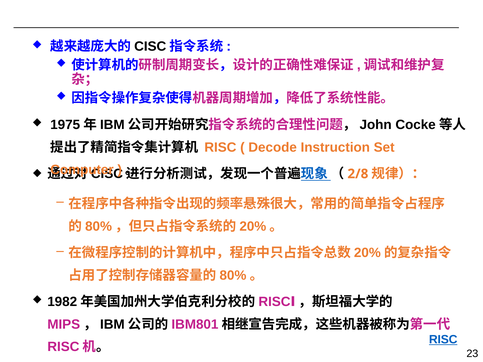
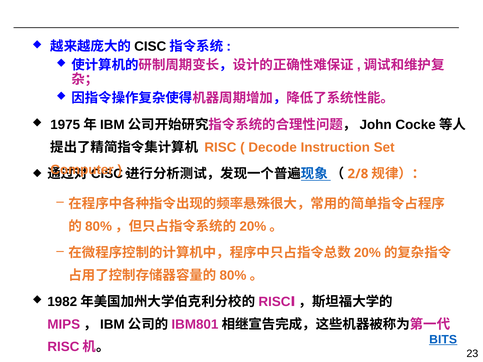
RISC at (443, 340): RISC -> BITS
